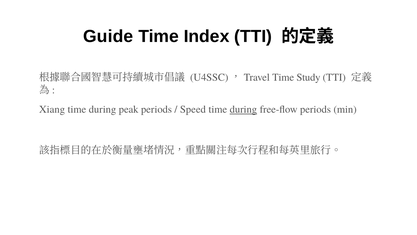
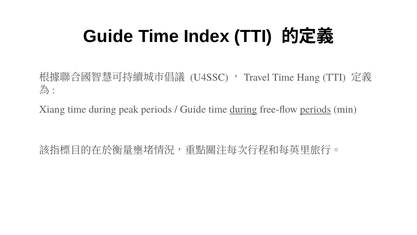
Study: Study -> Hang
Speed at (193, 109): Speed -> Guide
periods at (315, 109) underline: none -> present
